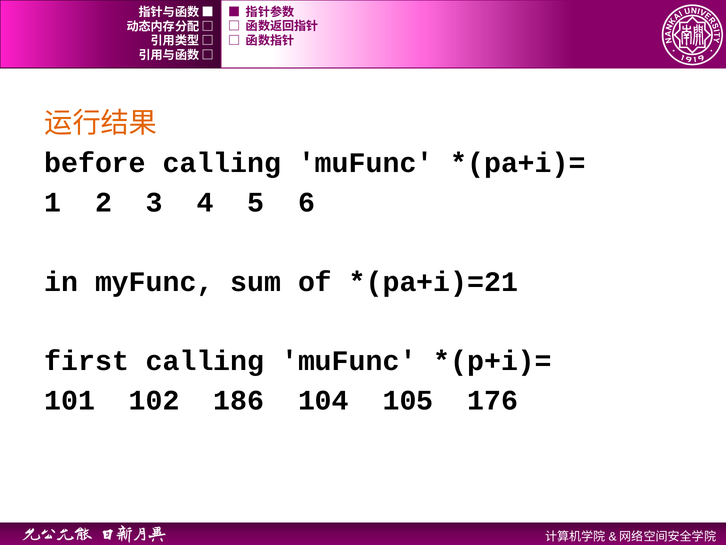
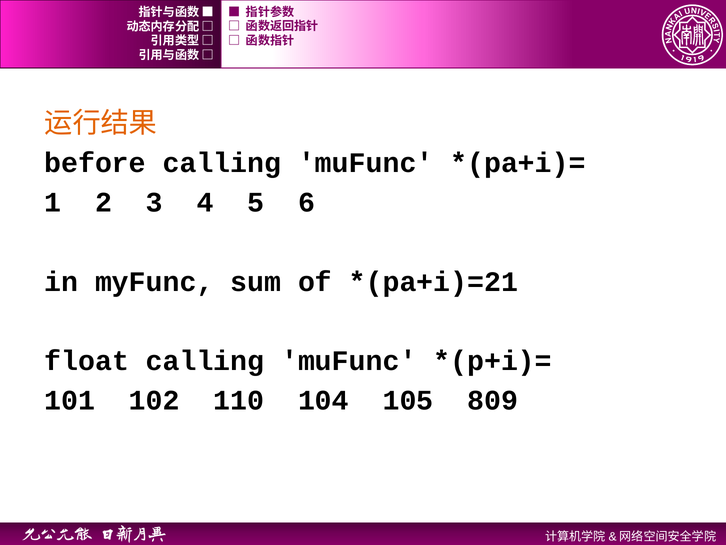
first: first -> float
186: 186 -> 110
176: 176 -> 809
